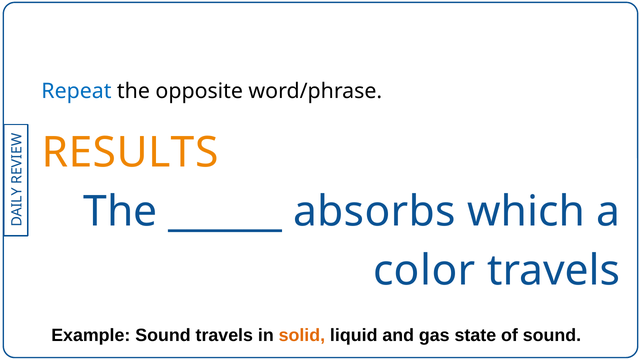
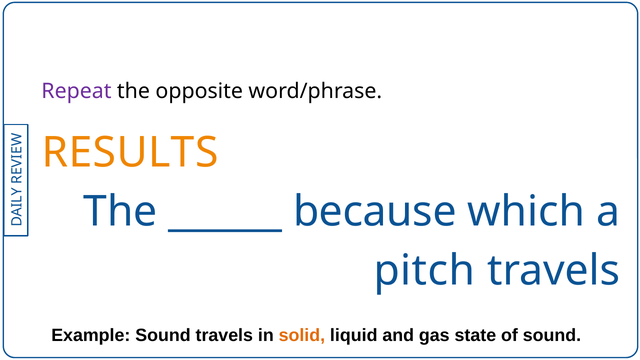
Repeat colour: blue -> purple
absorbs: absorbs -> because
color: color -> pitch
